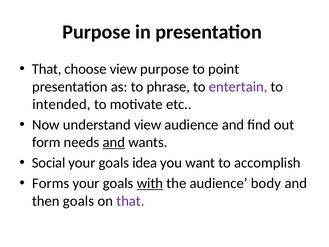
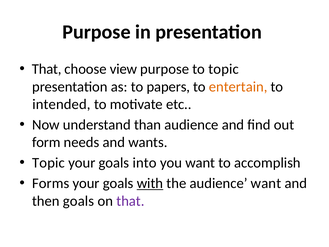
to point: point -> topic
phrase: phrase -> papers
entertain colour: purple -> orange
understand view: view -> than
and at (114, 142) underline: present -> none
Social at (49, 163): Social -> Topic
idea: idea -> into
audience body: body -> want
